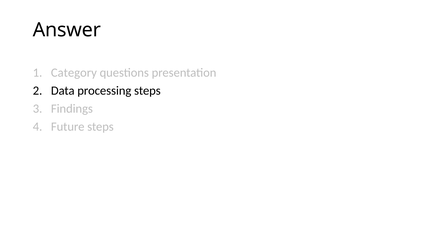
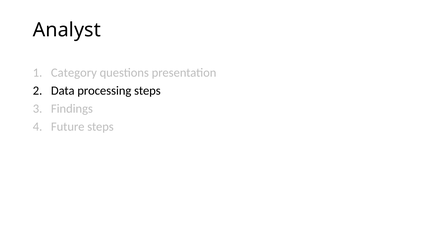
Answer: Answer -> Analyst
